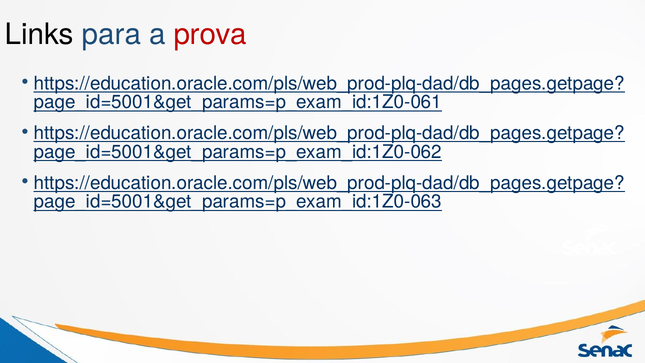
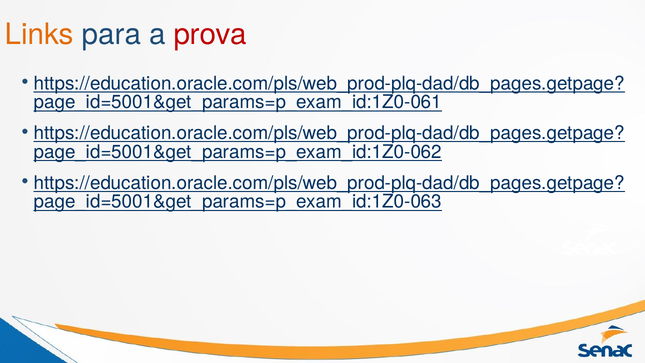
Links colour: black -> orange
